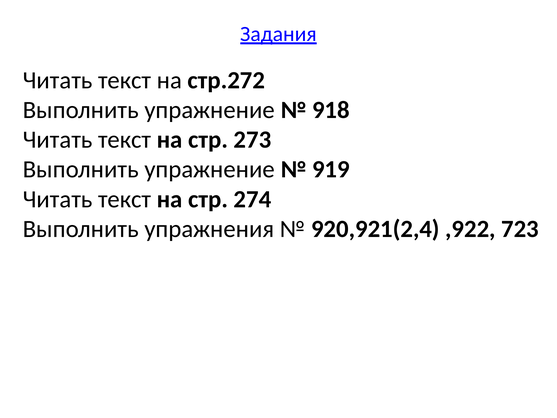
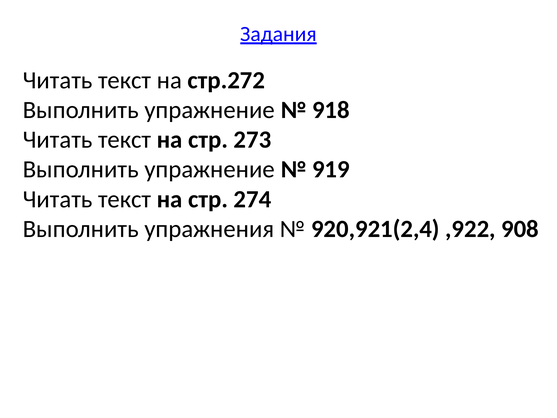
723: 723 -> 908
